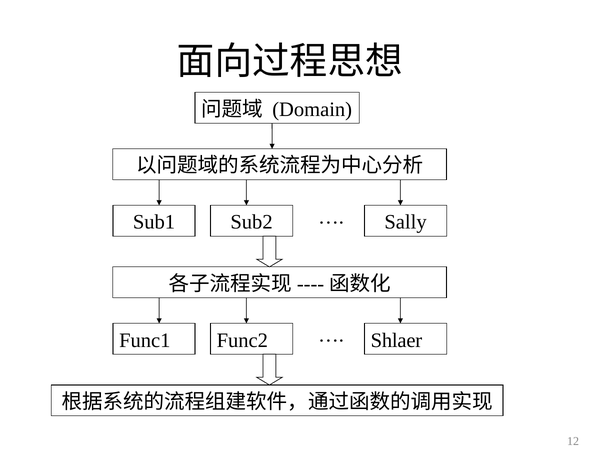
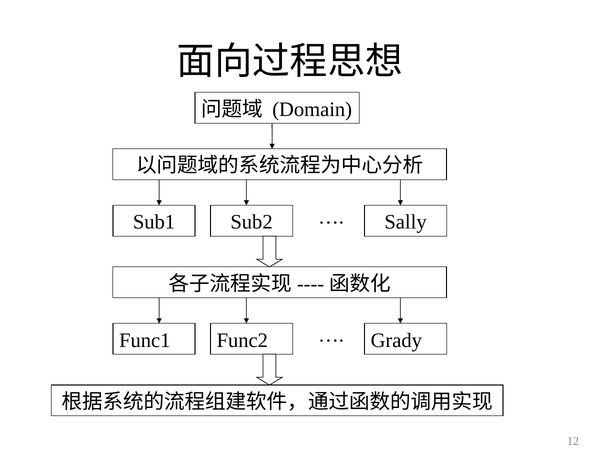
Shlaer: Shlaer -> Grady
